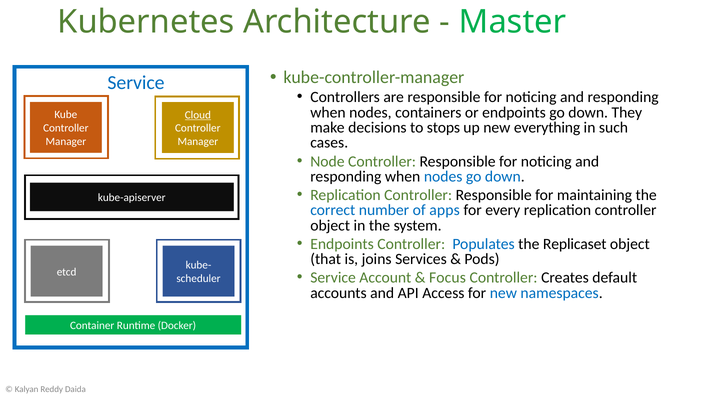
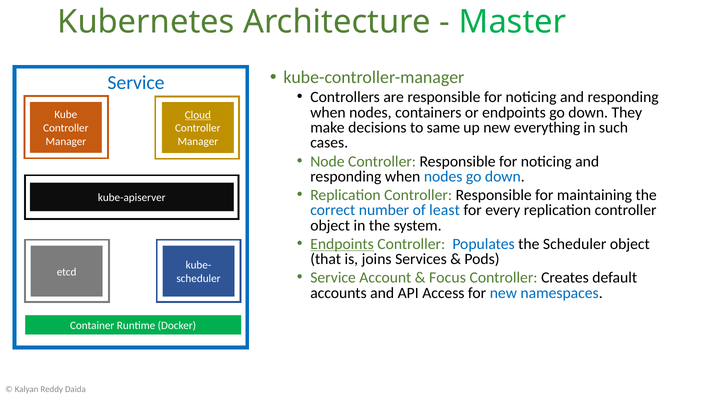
stops: stops -> same
apps: apps -> least
Endpoints at (342, 244) underline: none -> present
the Replicaset: Replicaset -> Scheduler
